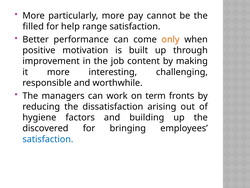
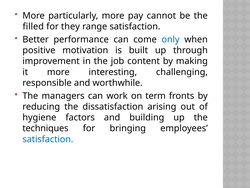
help: help -> they
only colour: orange -> blue
discovered: discovered -> techniques
